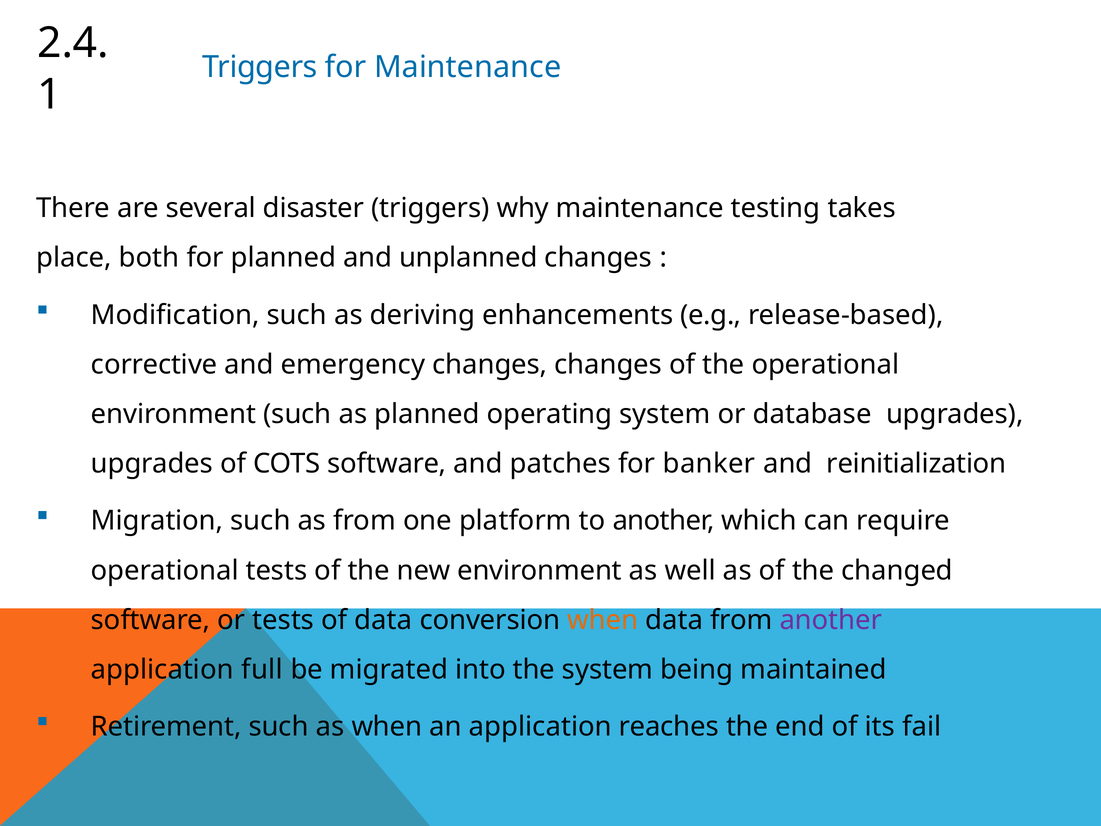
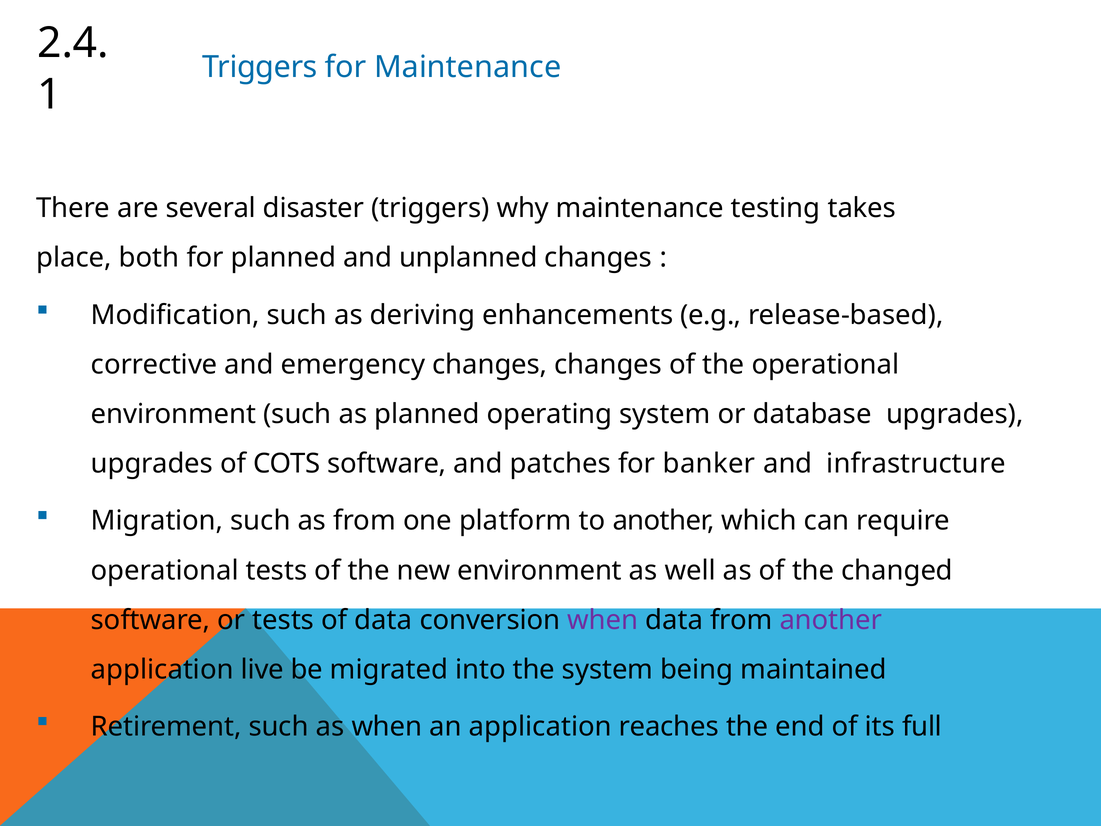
reinitialization: reinitialization -> infrastructure
when at (603, 620) colour: orange -> purple
full: full -> live
fail: fail -> full
